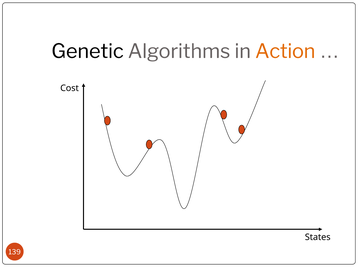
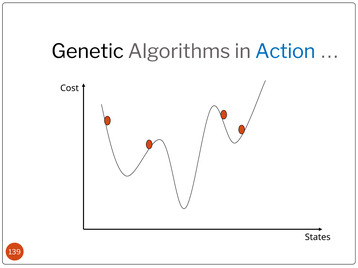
Action colour: orange -> blue
